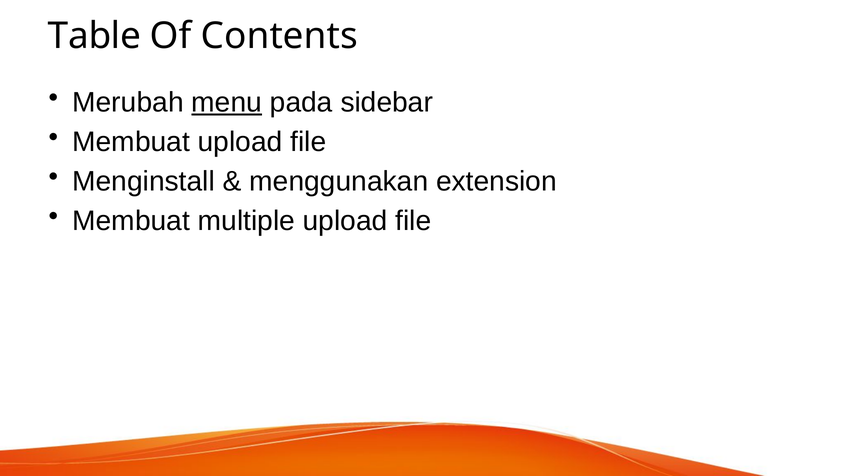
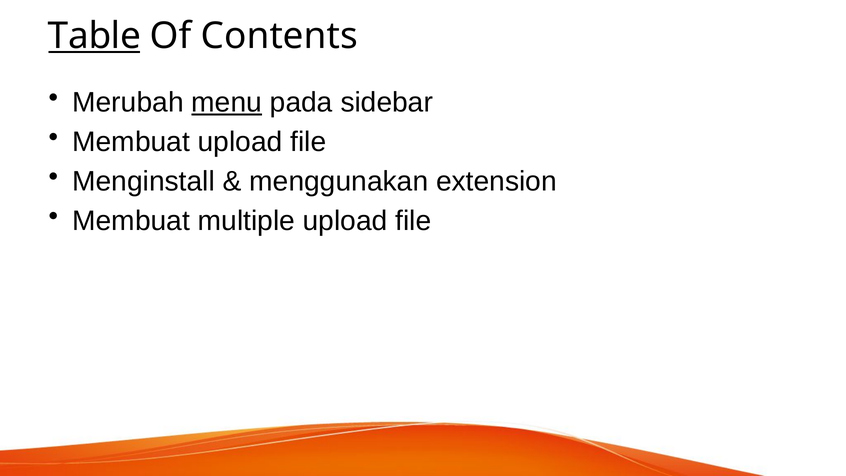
Table underline: none -> present
